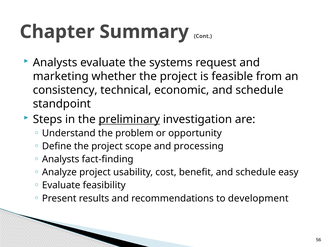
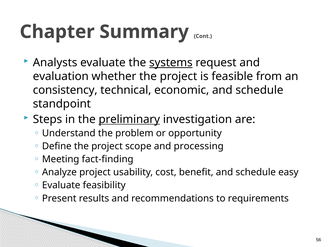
systems underline: none -> present
marketing: marketing -> evaluation
Analysts at (61, 159): Analysts -> Meeting
development: development -> requirements
